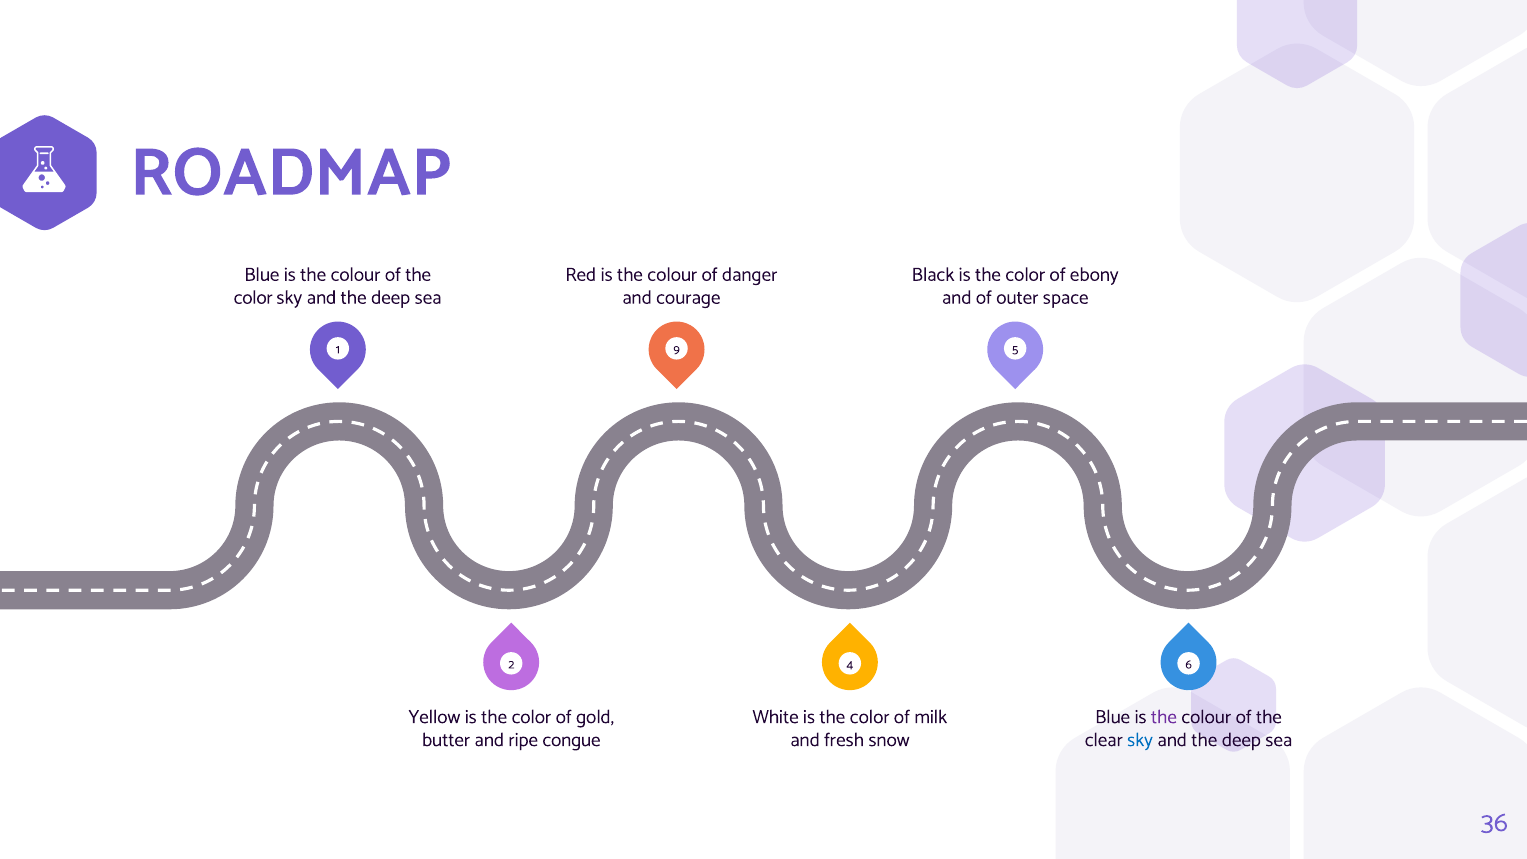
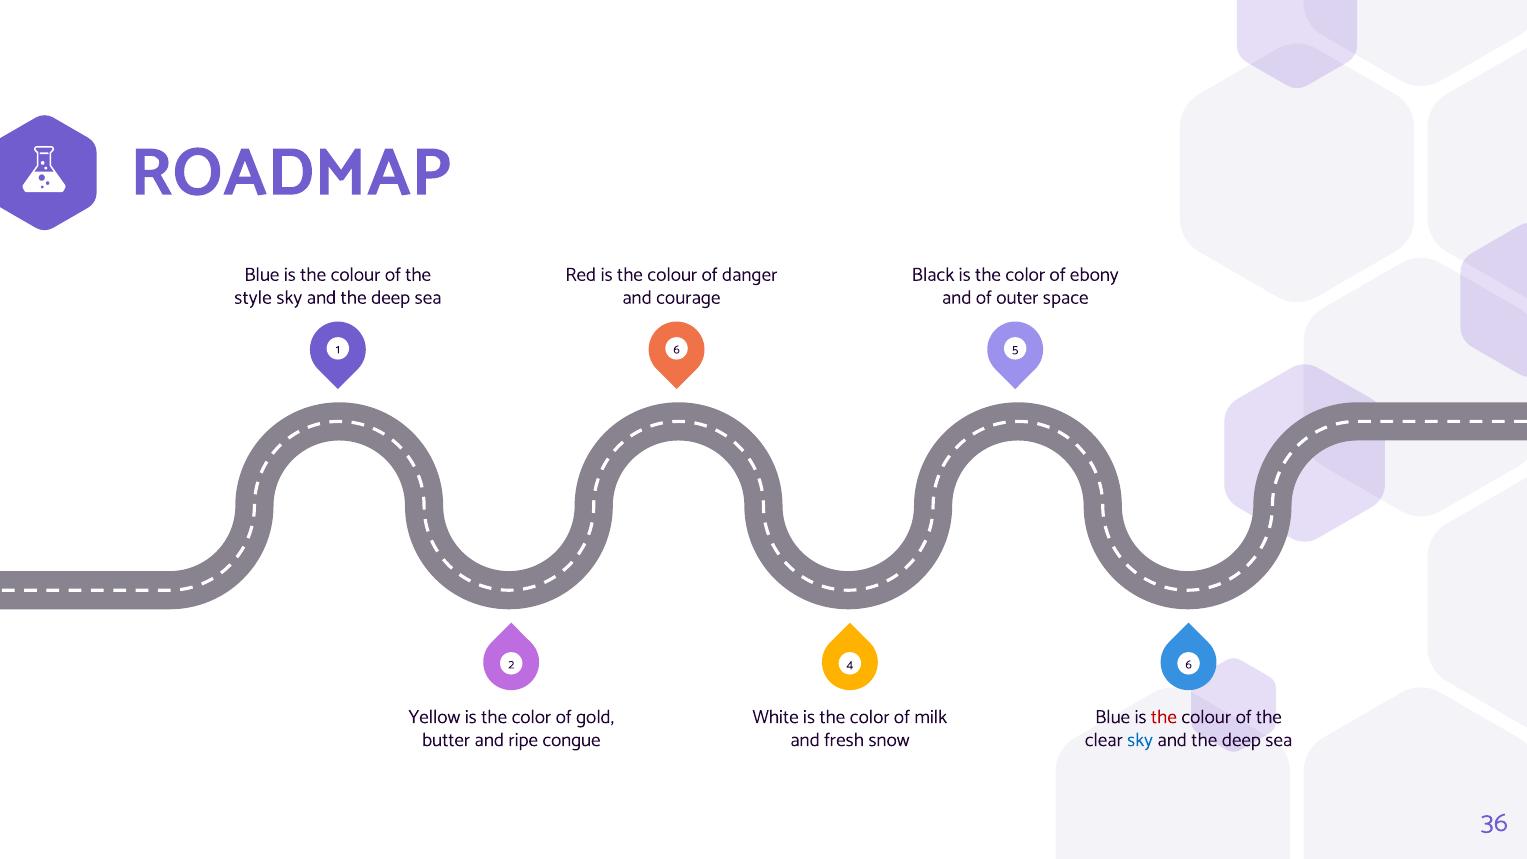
color at (253, 297): color -> style
1 9: 9 -> 6
the at (1164, 717) colour: purple -> red
